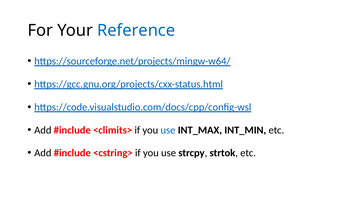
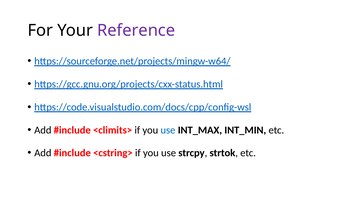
Reference colour: blue -> purple
